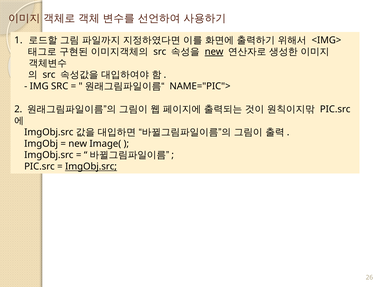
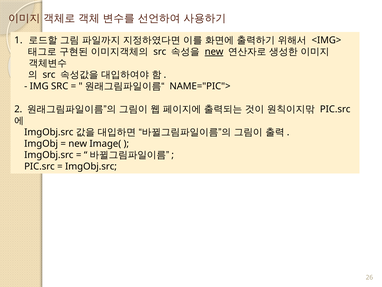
ImgObj.src at (91, 166) underline: present -> none
